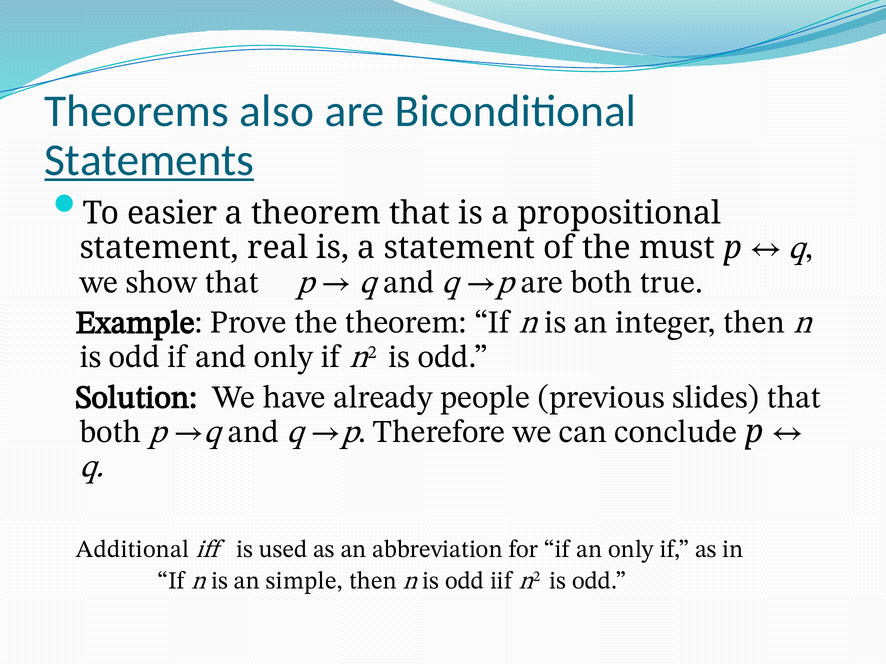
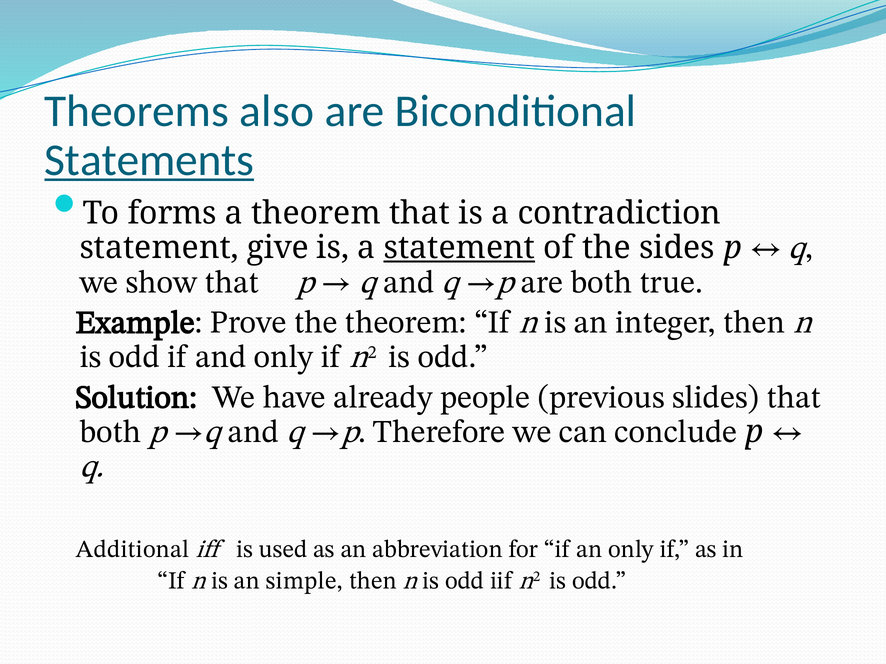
easier: easier -> forms
propositional: propositional -> contradiction
real: real -> give
statement at (459, 248) underline: none -> present
must: must -> sides
